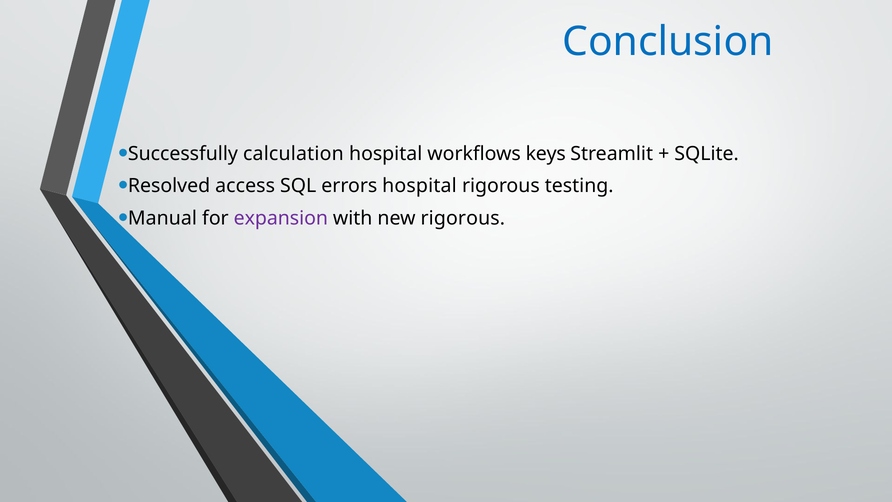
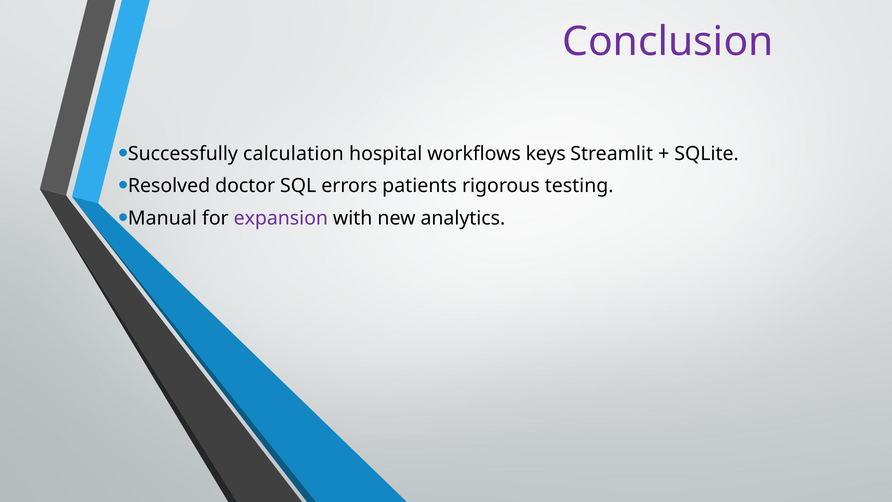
Conclusion colour: blue -> purple
access: access -> doctor
errors hospital: hospital -> patients
new rigorous: rigorous -> analytics
